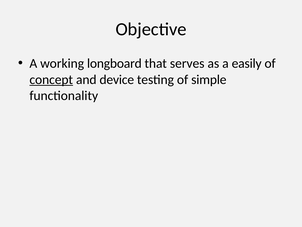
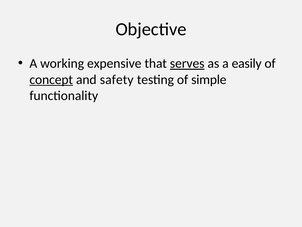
longboard: longboard -> expensive
serves underline: none -> present
device: device -> safety
